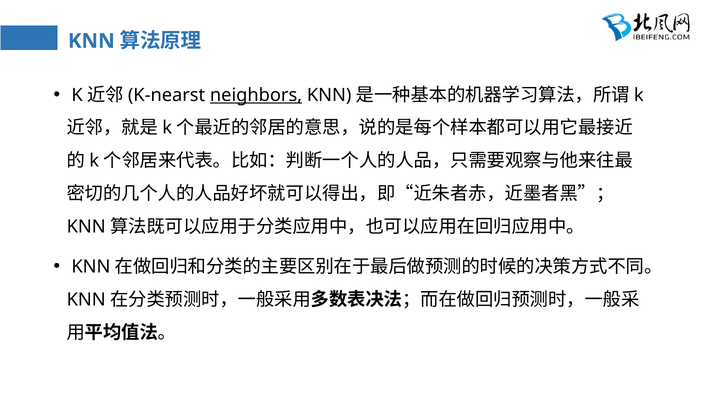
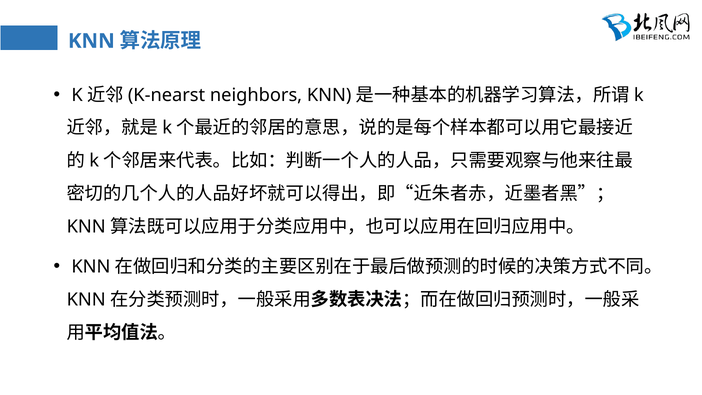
neighbors underline: present -> none
